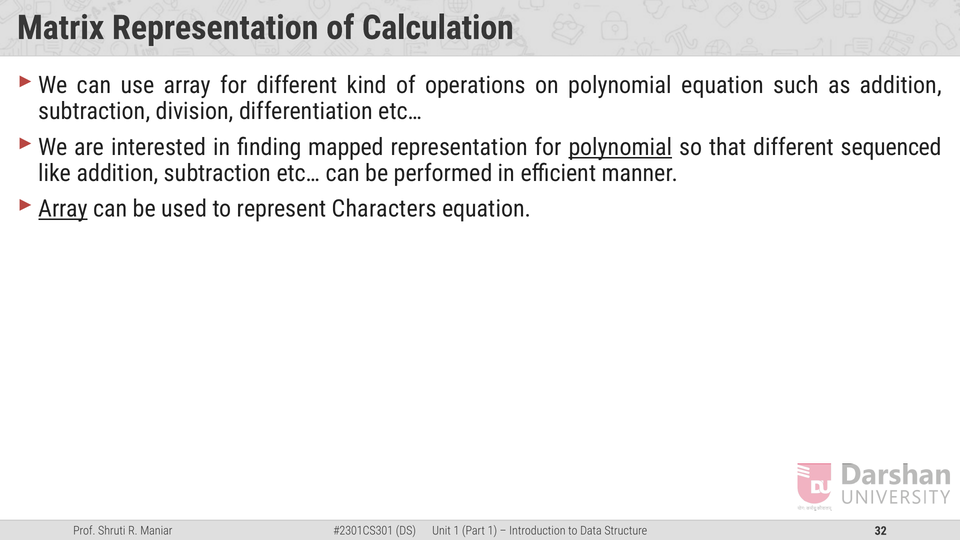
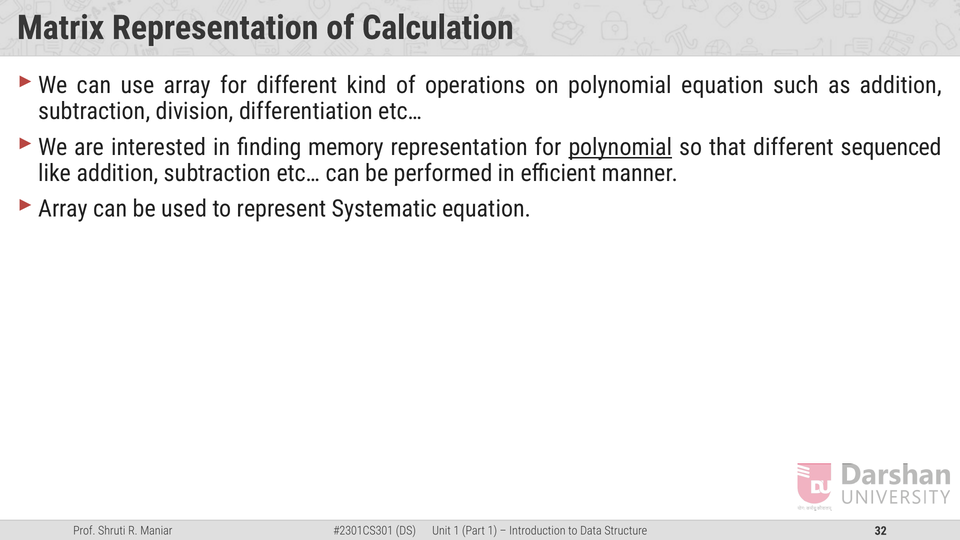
mapped: mapped -> memory
Array at (63, 209) underline: present -> none
Characters: Characters -> Systematic
